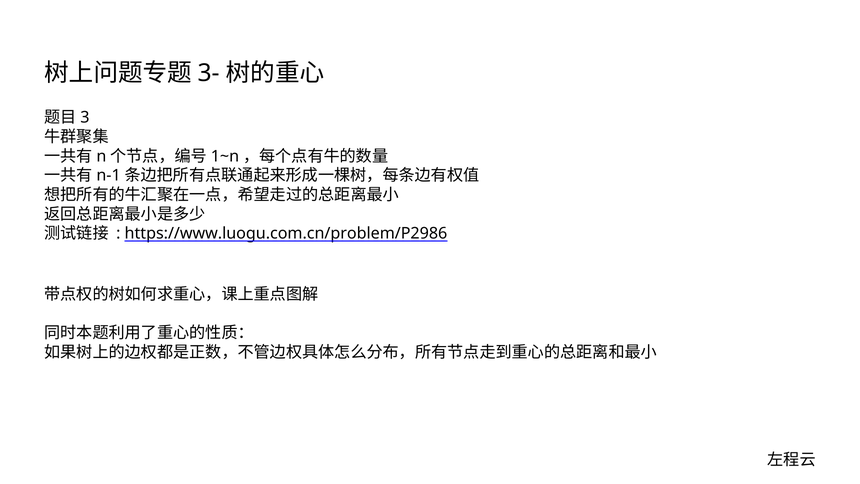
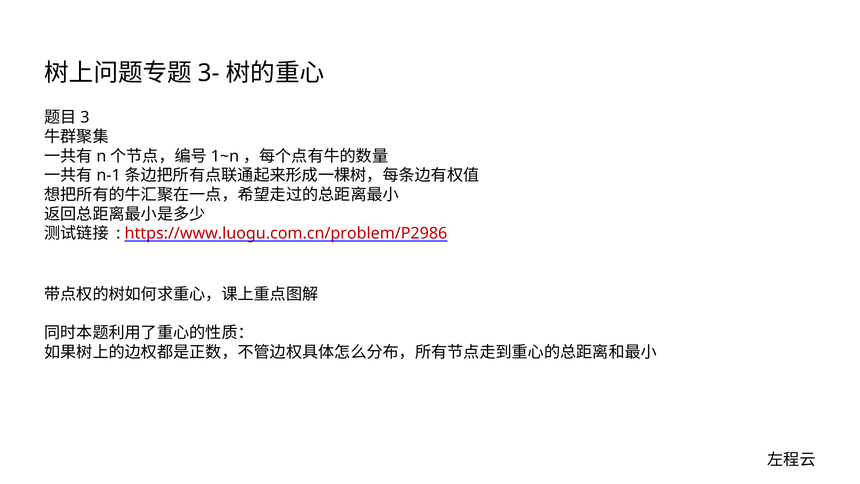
https://www.luogu.com.cn/problem/P2986 colour: black -> red
